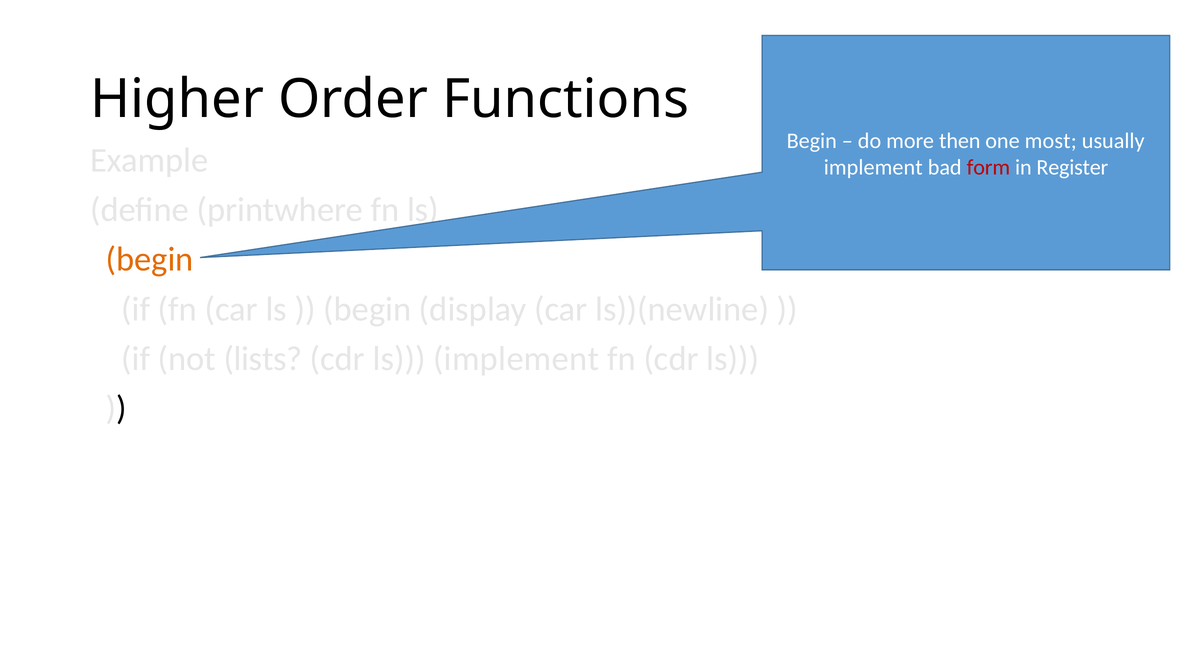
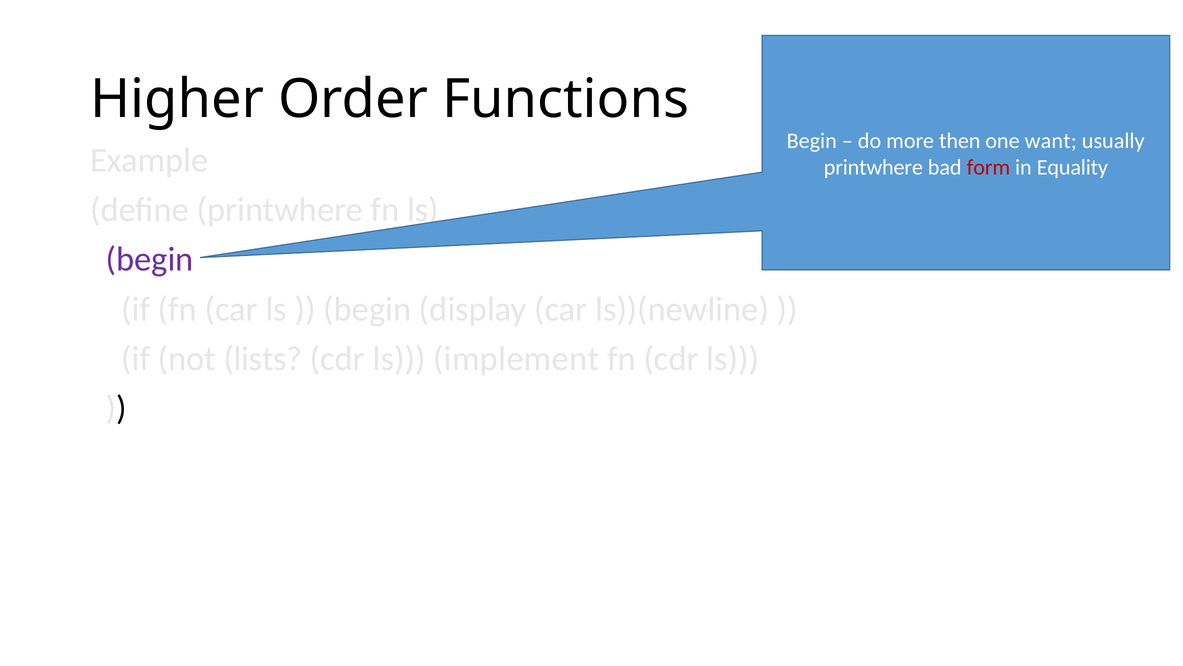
most: most -> want
implement at (873, 167): implement -> printwhere
Register: Register -> Equality
begin at (150, 259) colour: orange -> purple
